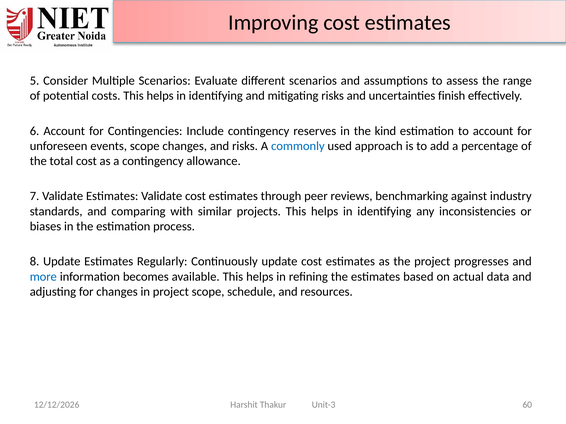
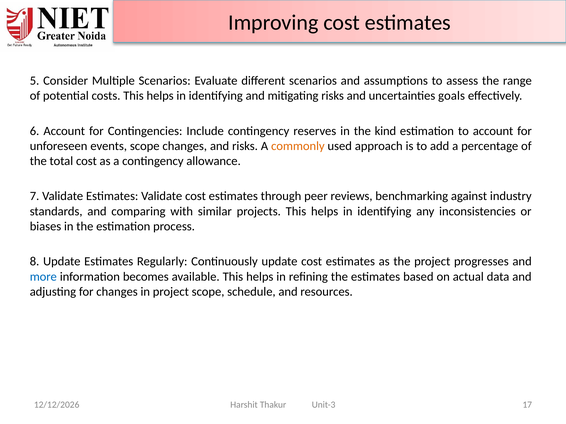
finish: finish -> goals
commonly colour: blue -> orange
60: 60 -> 17
